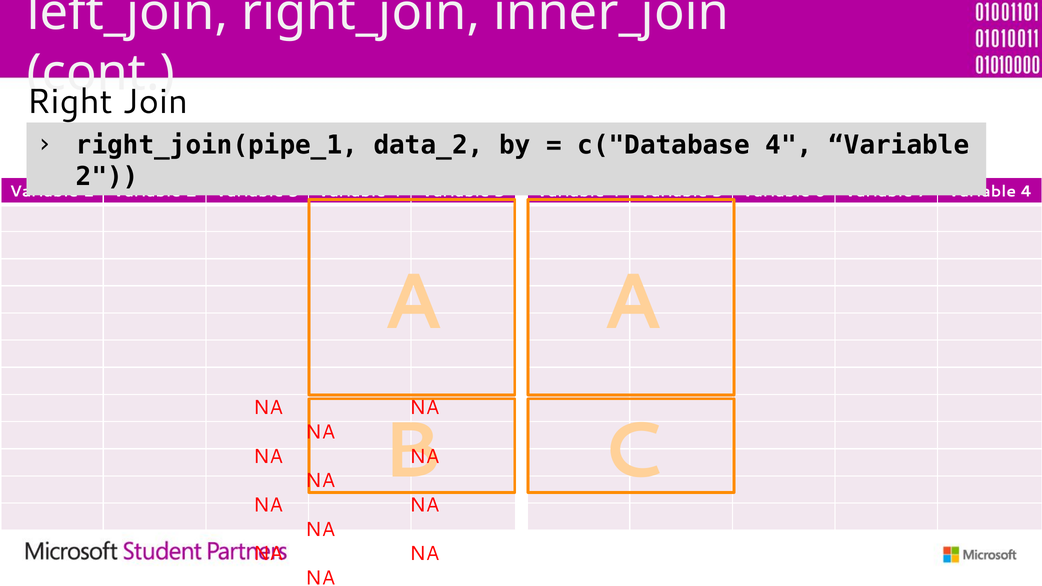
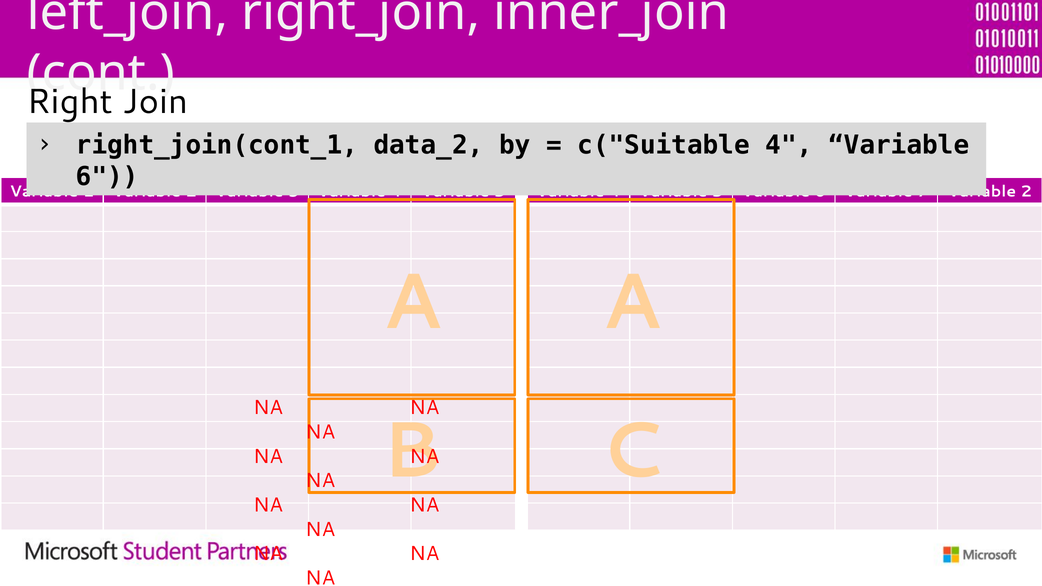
right_join(pipe_1: right_join(pipe_1 -> right_join(cont_1
c("Database: c("Database -> c("Suitable
2 at (107, 176): 2 -> 6
4 at (1026, 192): 4 -> 2
